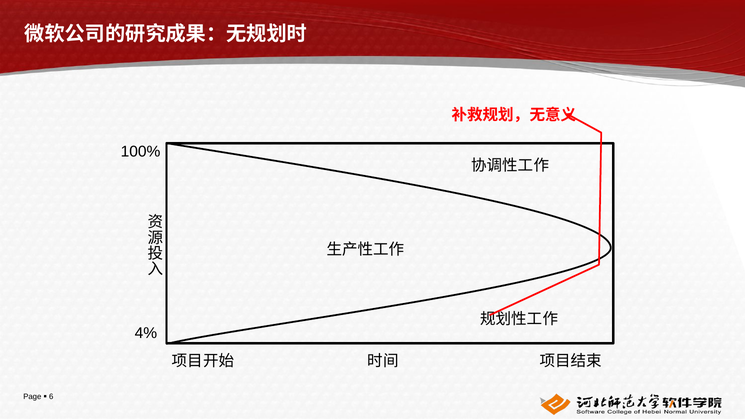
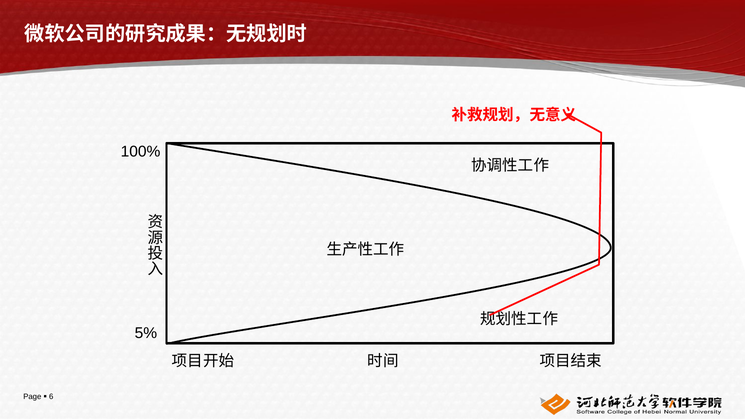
4%: 4% -> 5%
